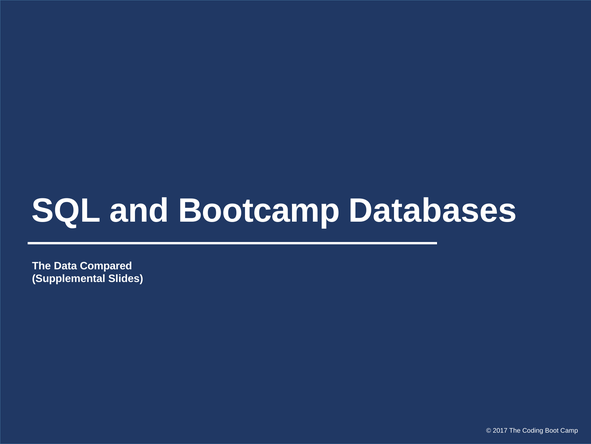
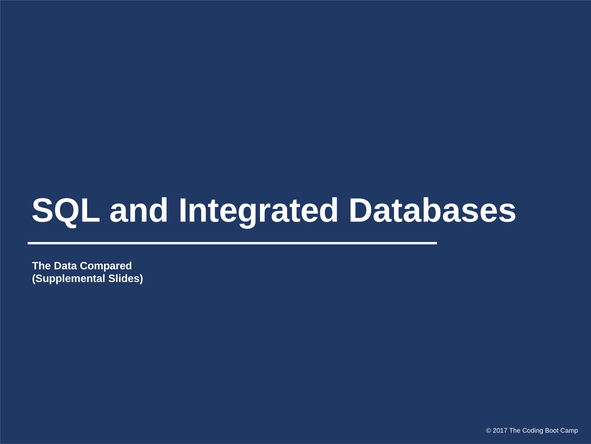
Bootcamp: Bootcamp -> Integrated
